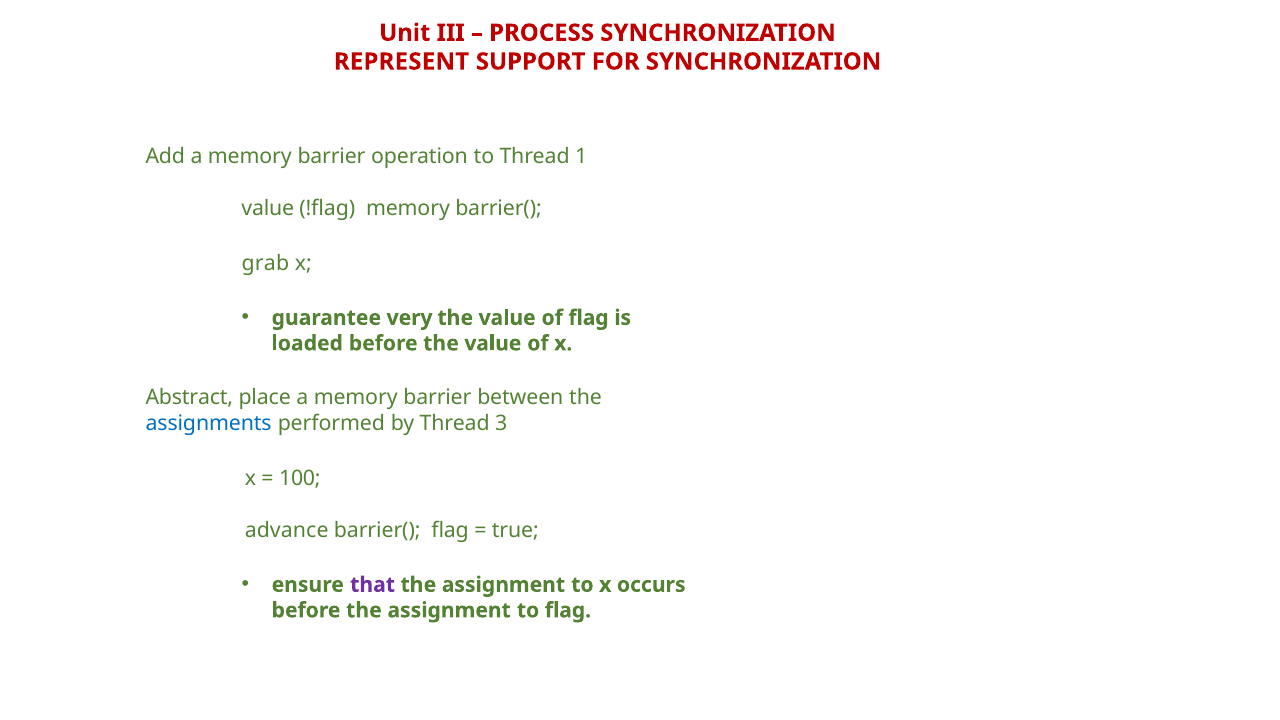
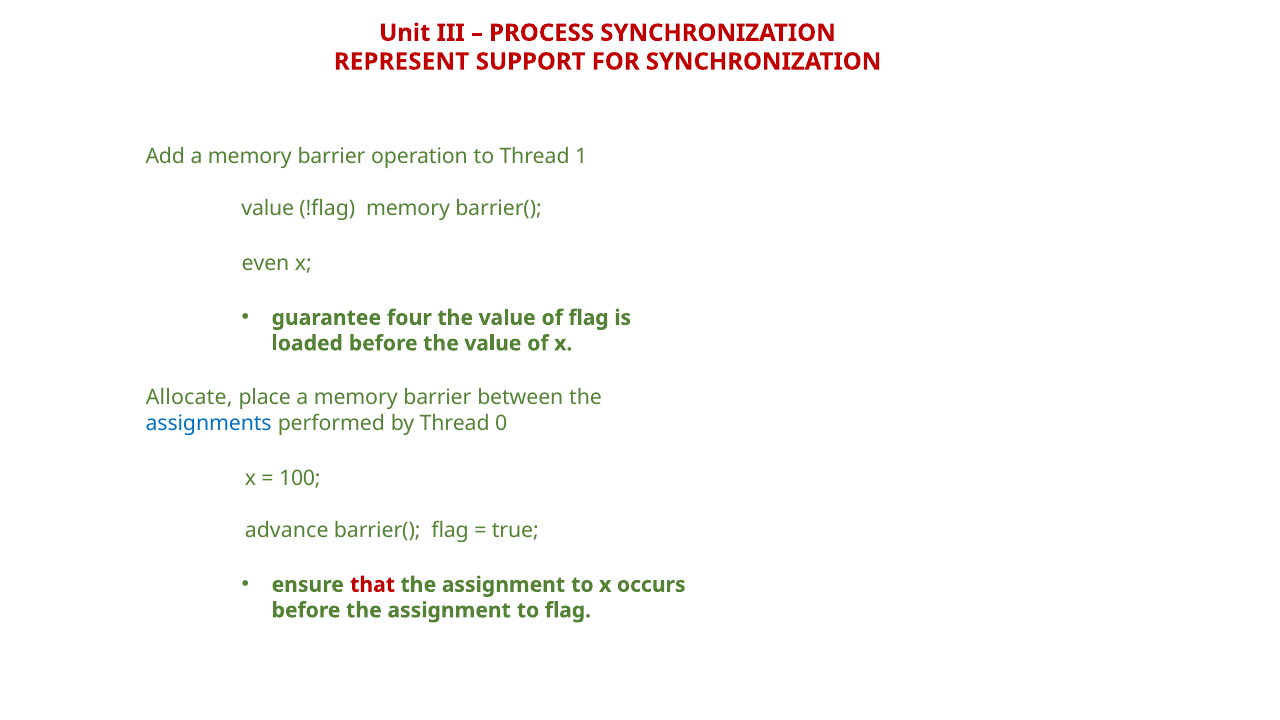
grab: grab -> even
very: very -> four
Abstract: Abstract -> Allocate
3: 3 -> 0
that colour: purple -> red
